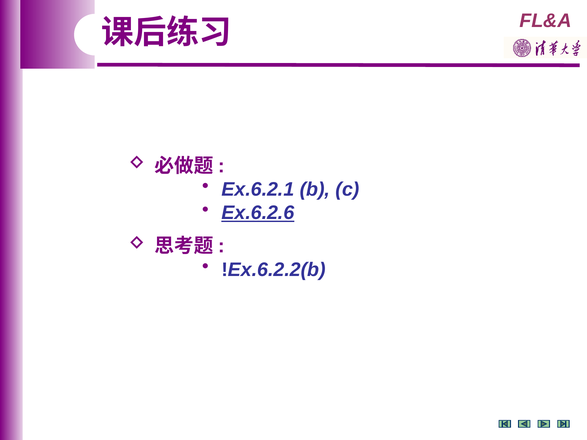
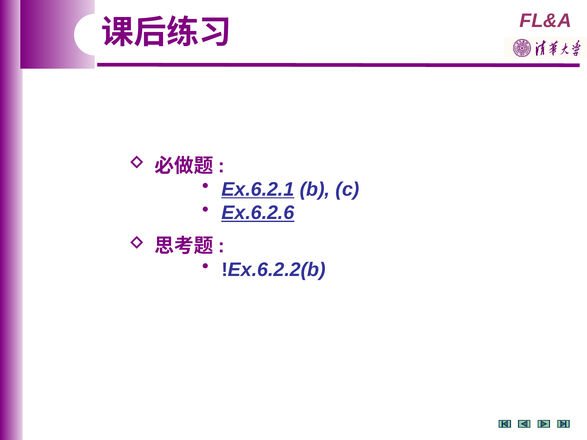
Ex.6.2.1 underline: none -> present
